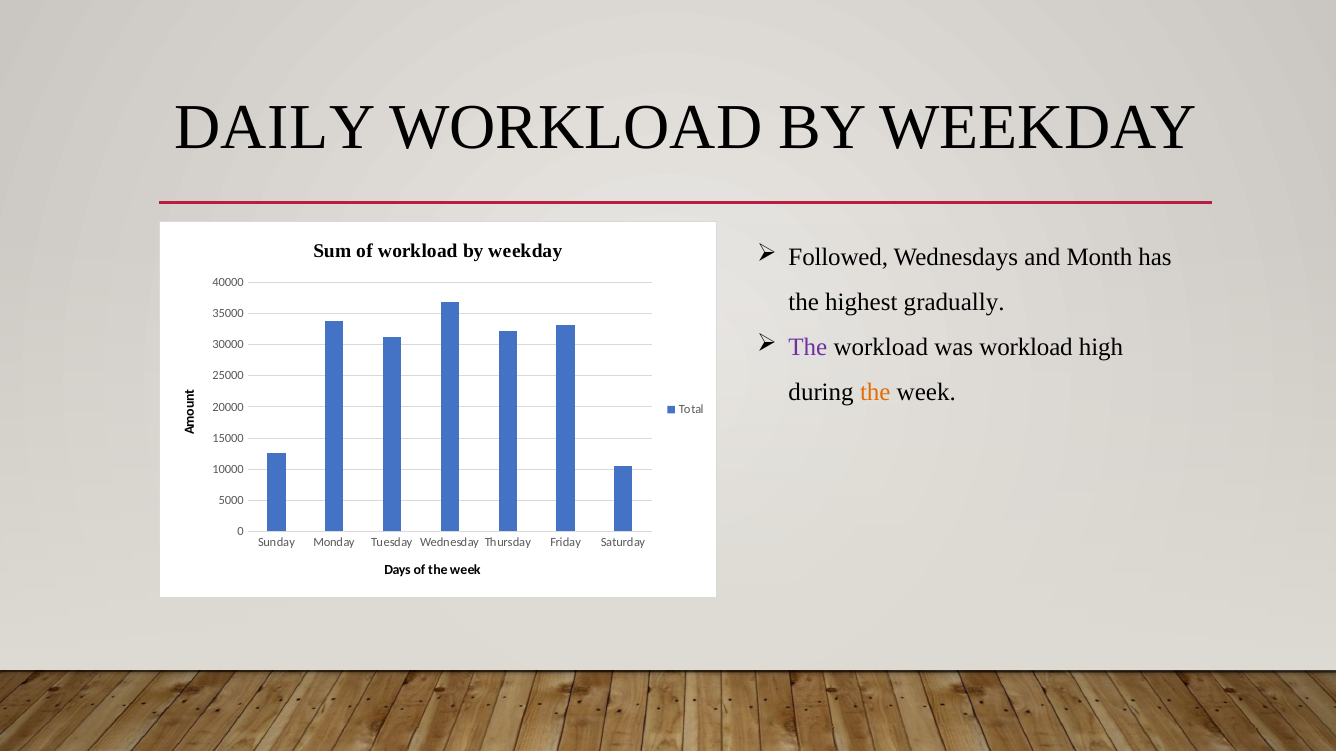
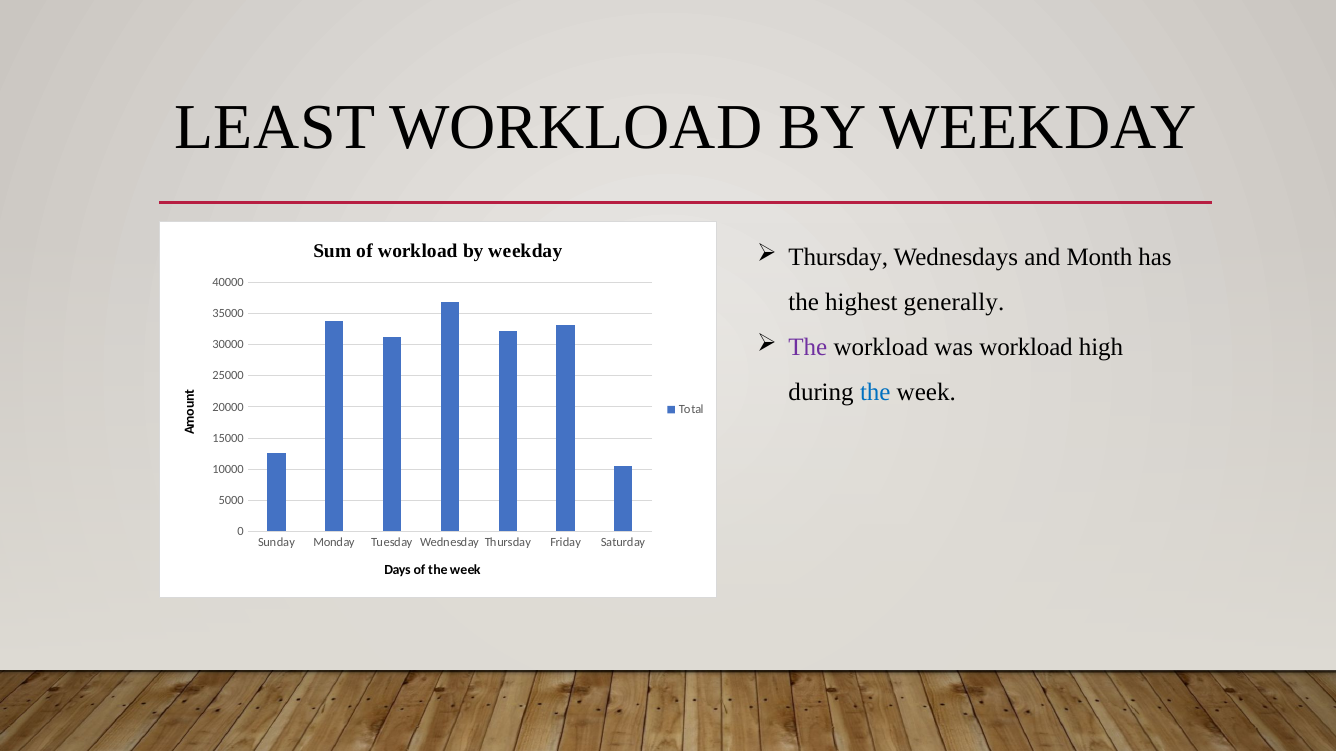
DAILY: DAILY -> LEAST
Followed at (838, 258): Followed -> Thursday
gradually: gradually -> generally
the at (875, 393) colour: orange -> blue
